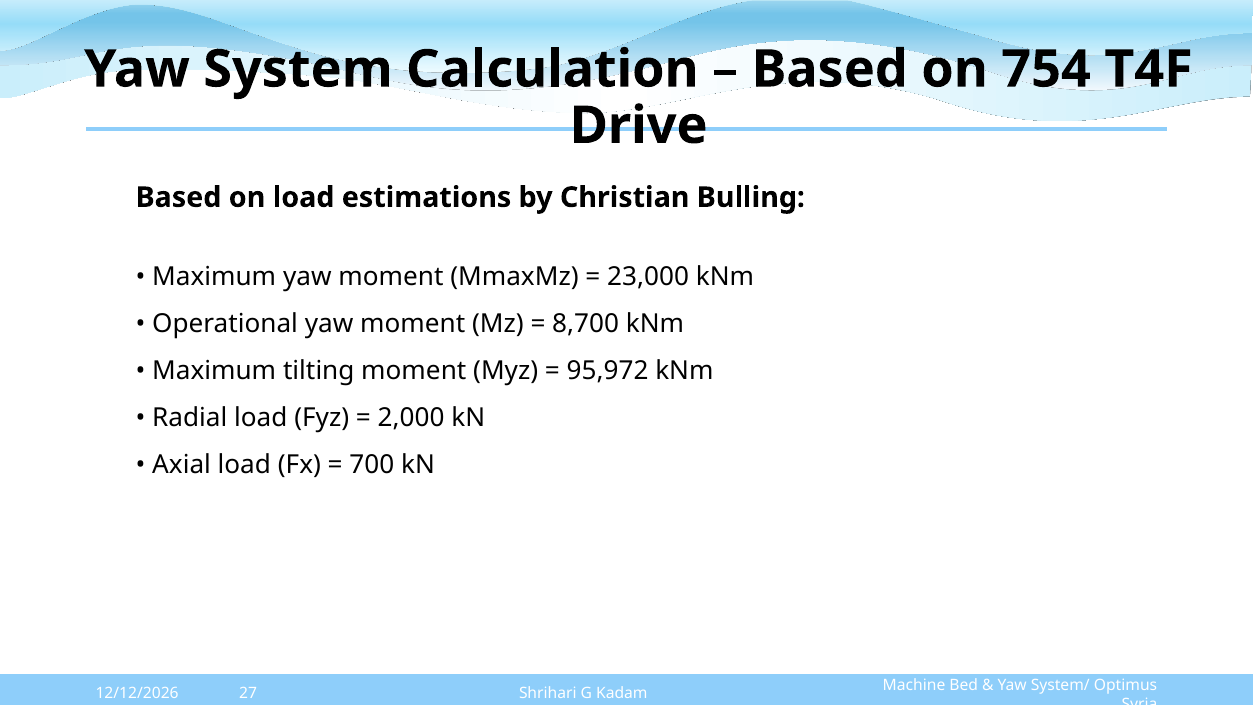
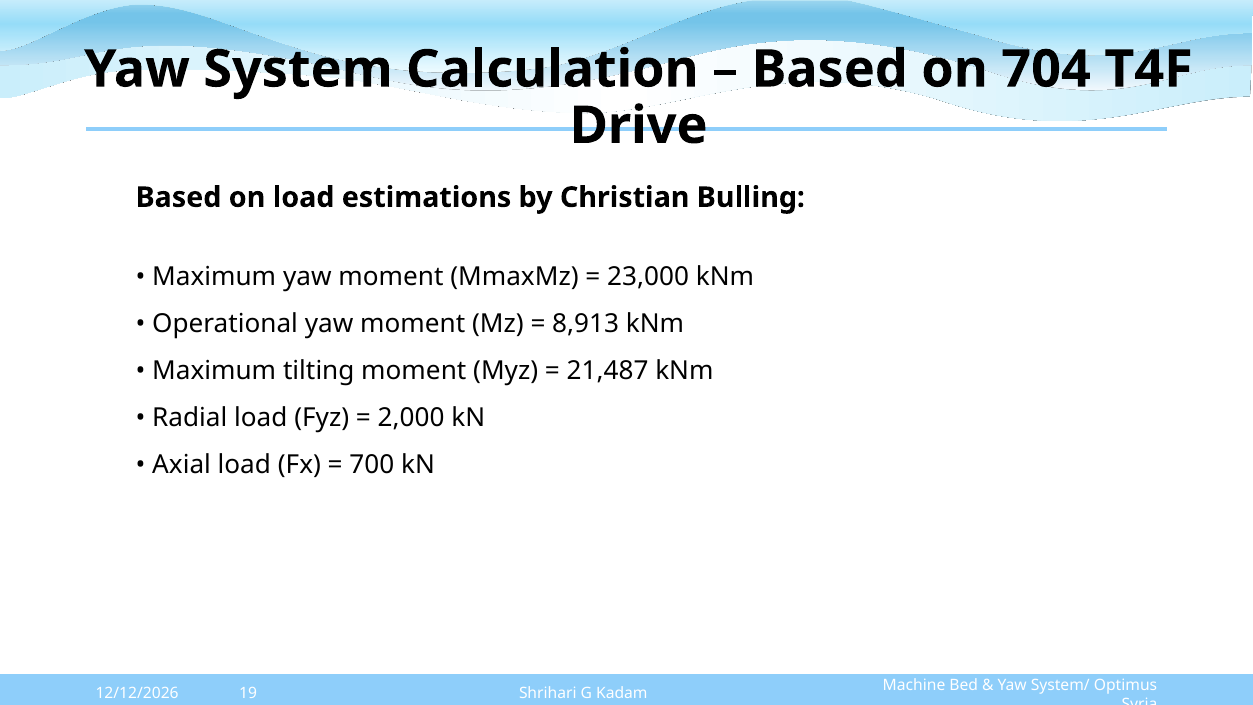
754: 754 -> 704
8,700: 8,700 -> 8,913
95,972: 95,972 -> 21,487
27: 27 -> 19
